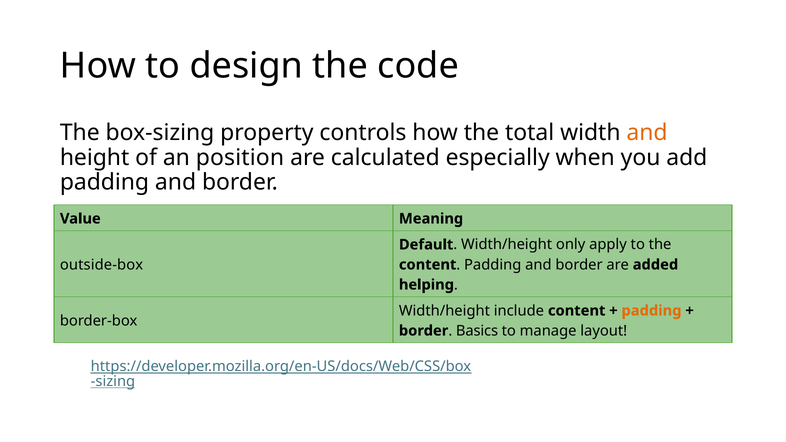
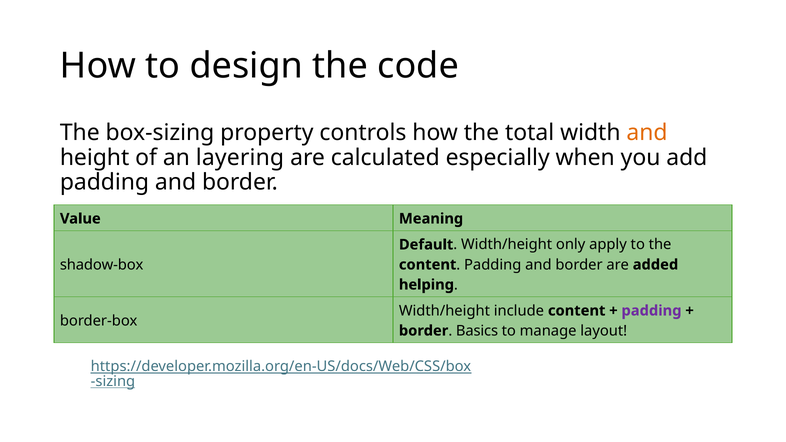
position: position -> layering
outside-box: outside-box -> shadow-box
padding at (651, 311) colour: orange -> purple
